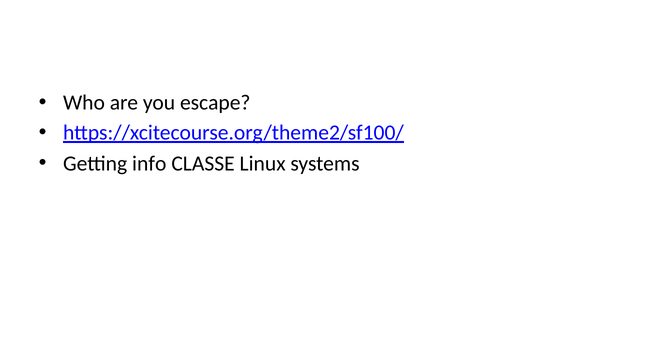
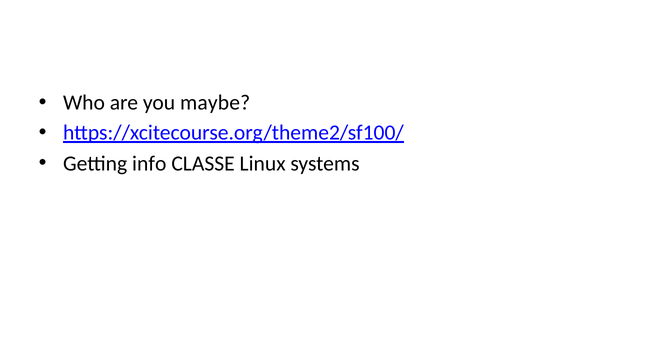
escape: escape -> maybe
